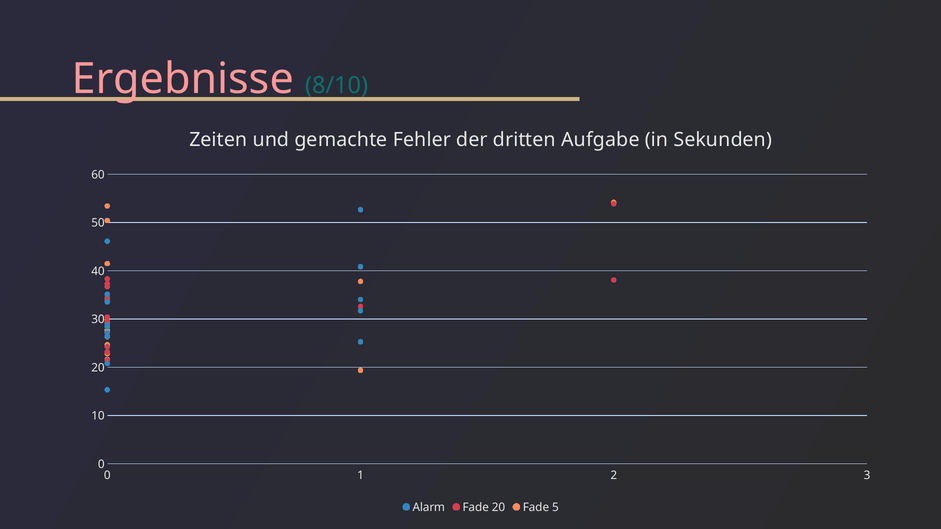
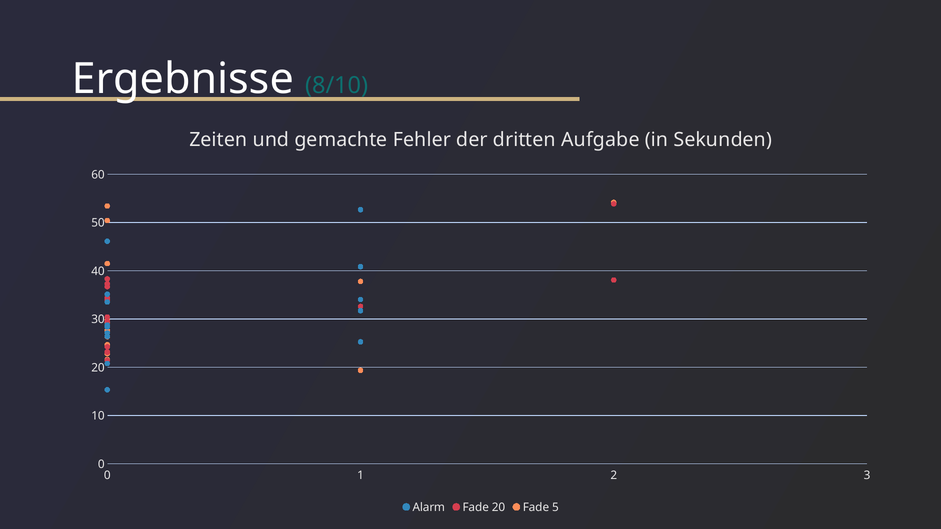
Ergebnisse colour: pink -> white
